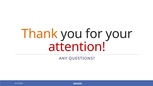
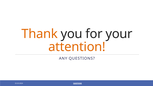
attention colour: red -> orange
